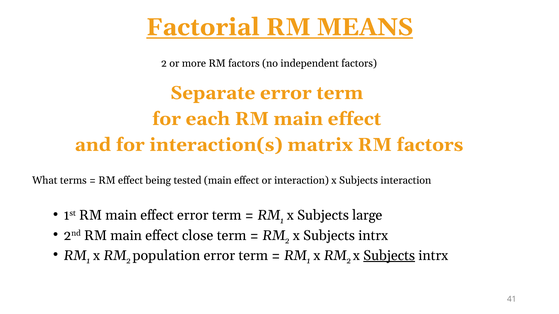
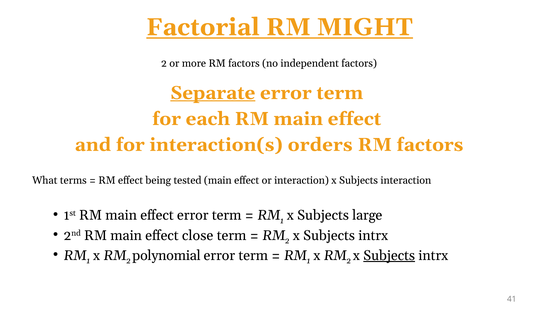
MEANS: MEANS -> MIGHT
Separate underline: none -> present
matrix: matrix -> orders
population: population -> polynomial
